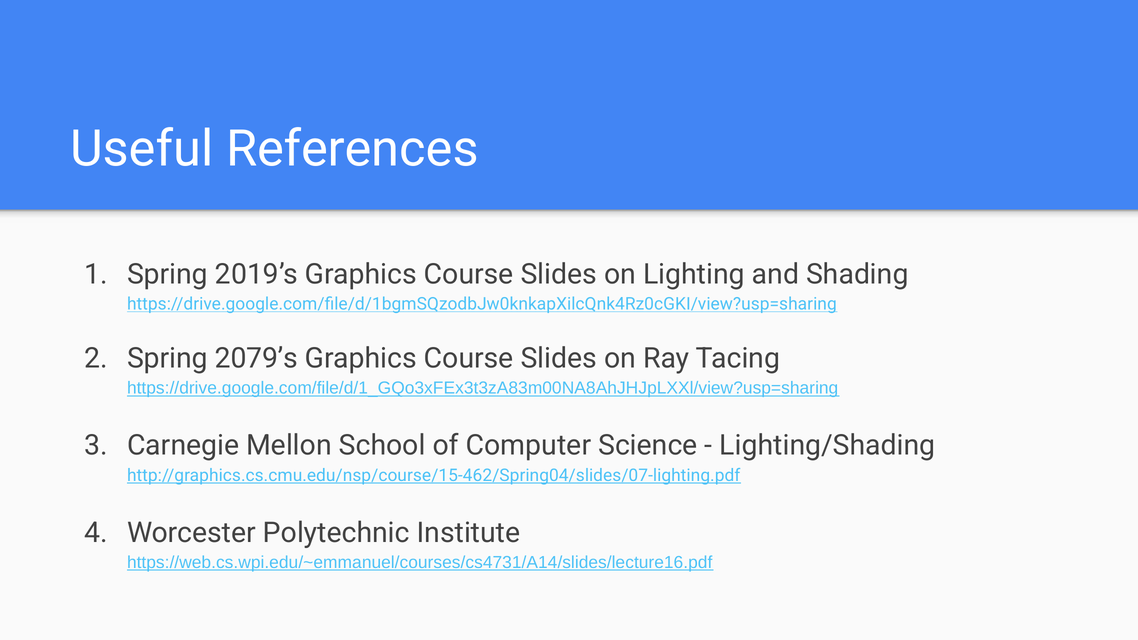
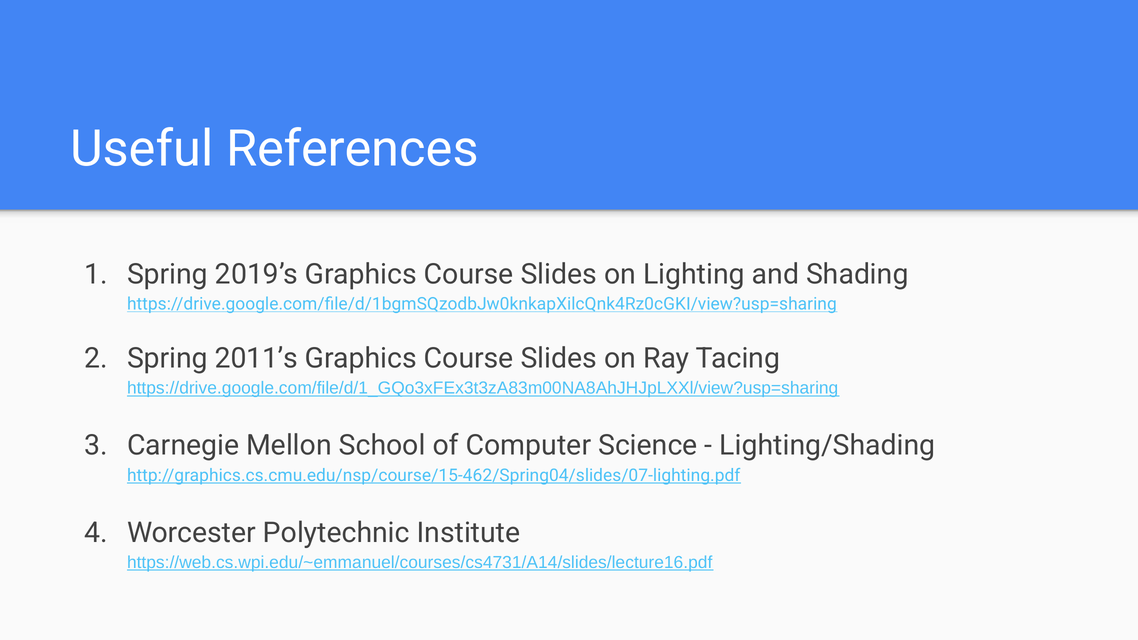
2079’s: 2079’s -> 2011’s
